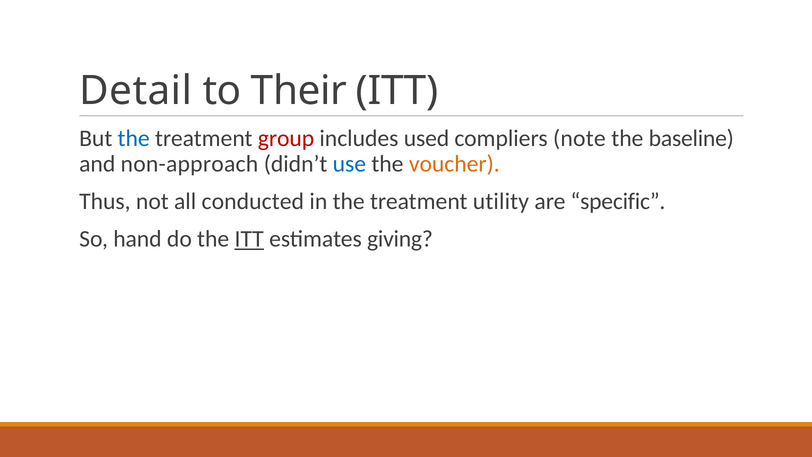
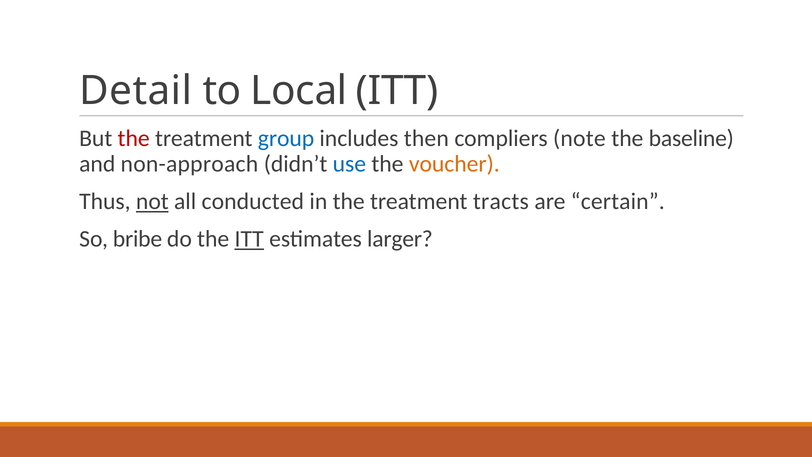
Their: Their -> Local
the at (134, 139) colour: blue -> red
group colour: red -> blue
used: used -> then
not underline: none -> present
utility: utility -> tracts
specific: specific -> certain
hand: hand -> bribe
giving: giving -> larger
